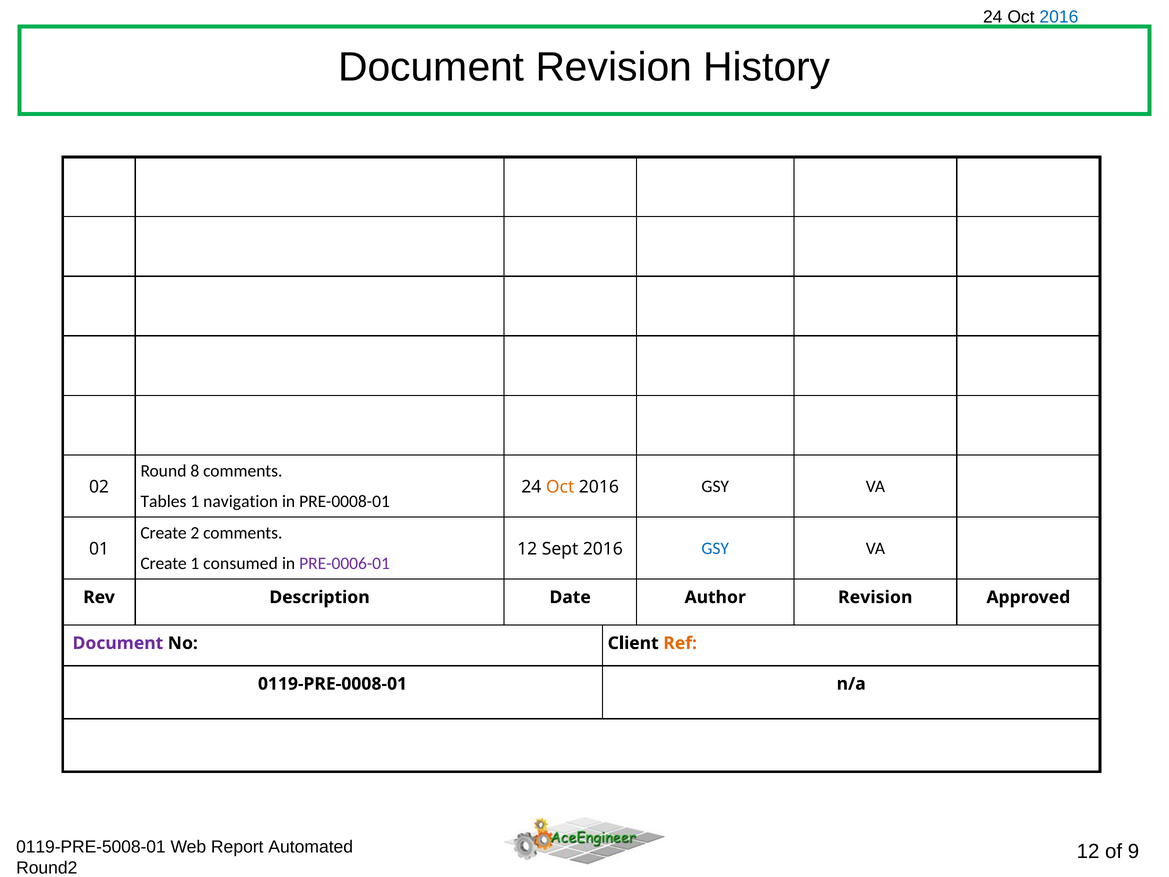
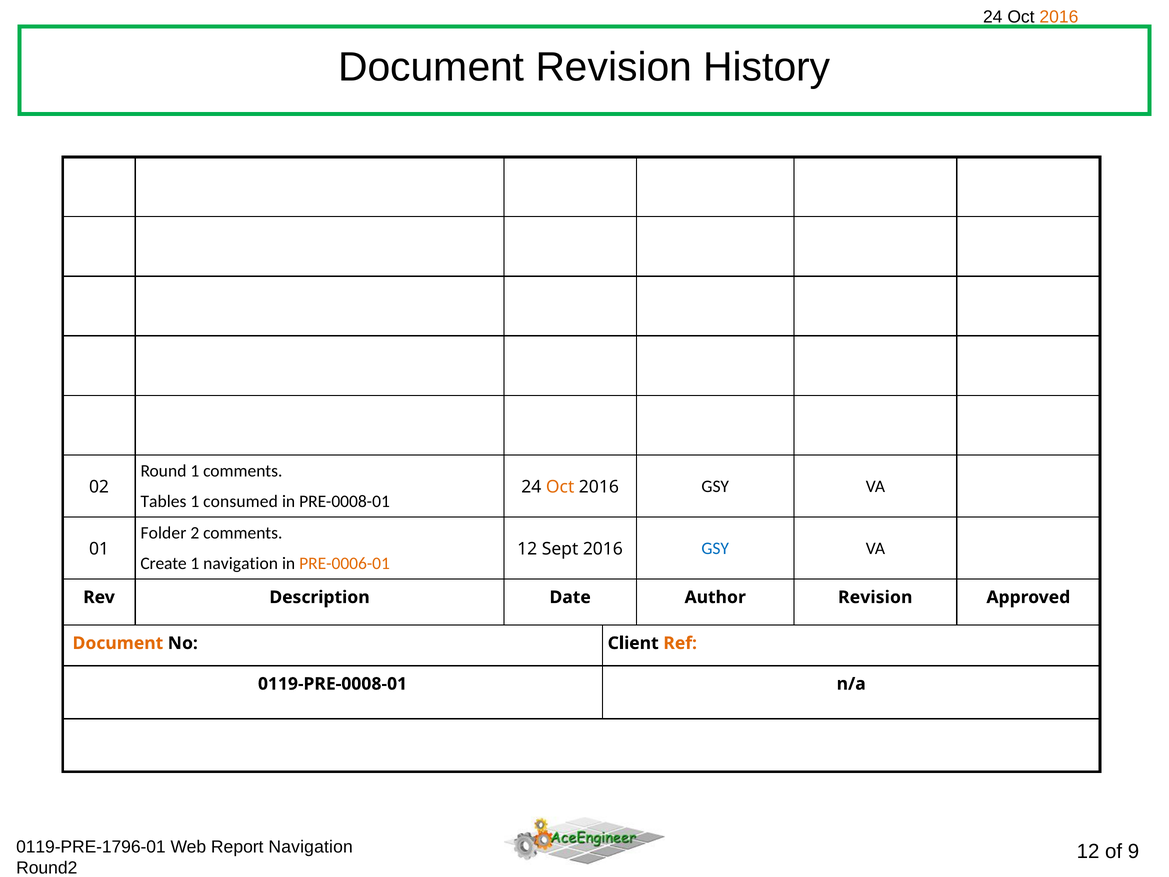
2016 at (1059, 17) colour: blue -> orange
Round 8: 8 -> 1
navigation: navigation -> consumed
Create at (164, 533): Create -> Folder
1 consumed: consumed -> navigation
PRE-0006-01 colour: purple -> orange
Document at (118, 643) colour: purple -> orange
0119-PRE-5008-01: 0119-PRE-5008-01 -> 0119-PRE-1796-01
Automated at (311, 847): Automated -> Navigation
